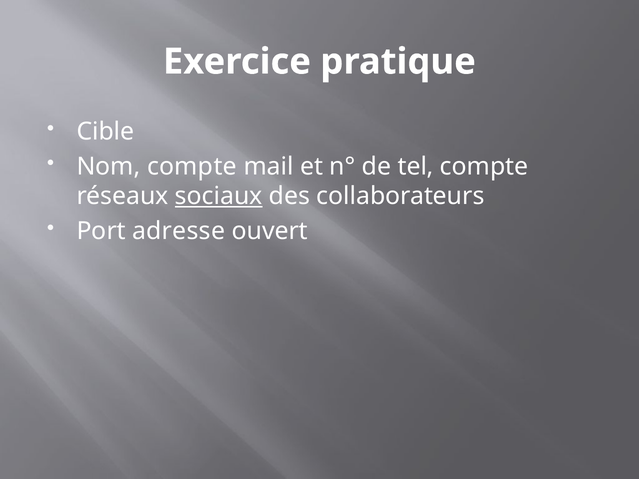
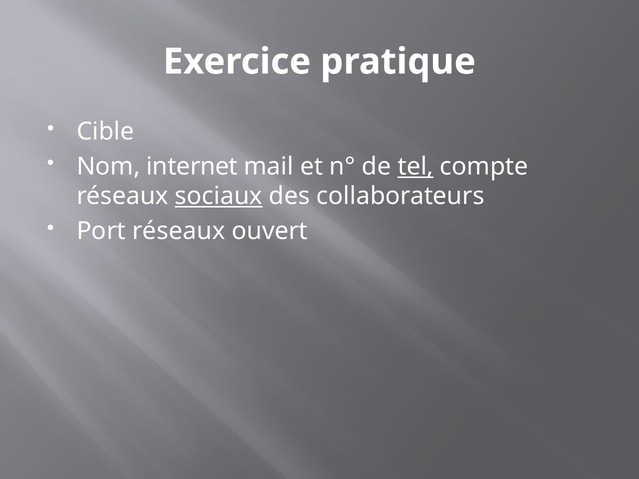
Nom compte: compte -> internet
tel underline: none -> present
Port adresse: adresse -> réseaux
